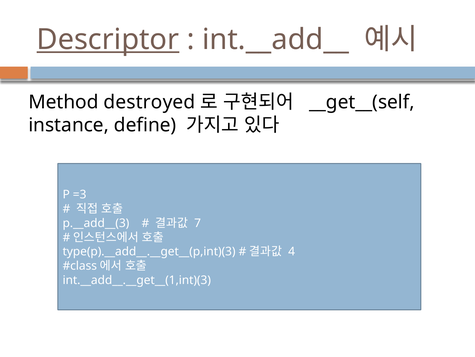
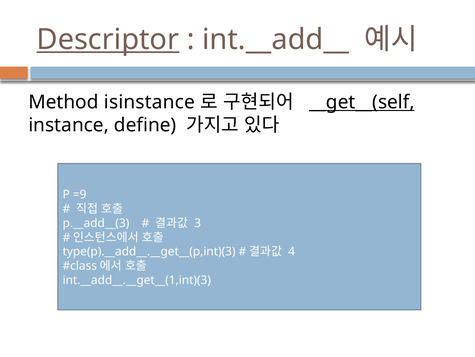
destroyed: destroyed -> isinstance
__get__(self underline: none -> present
=3: =3 -> =9
7: 7 -> 3
